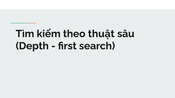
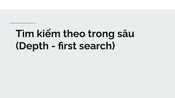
thuật: thuật -> trong
